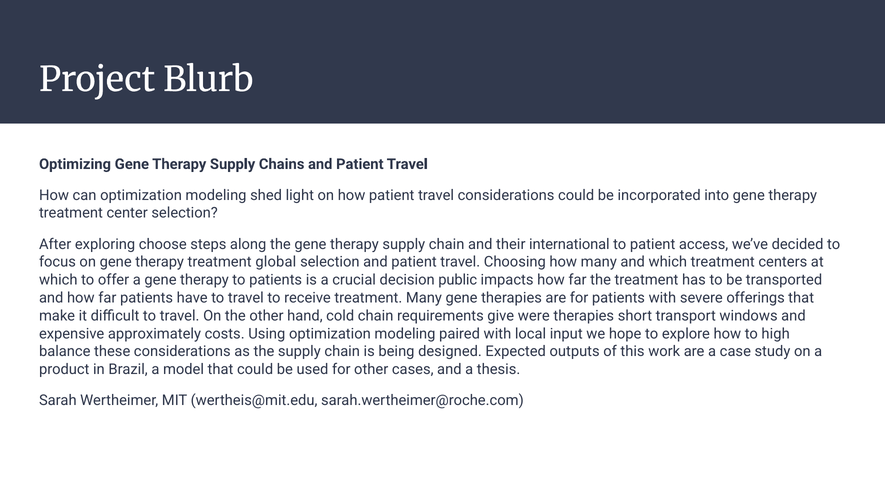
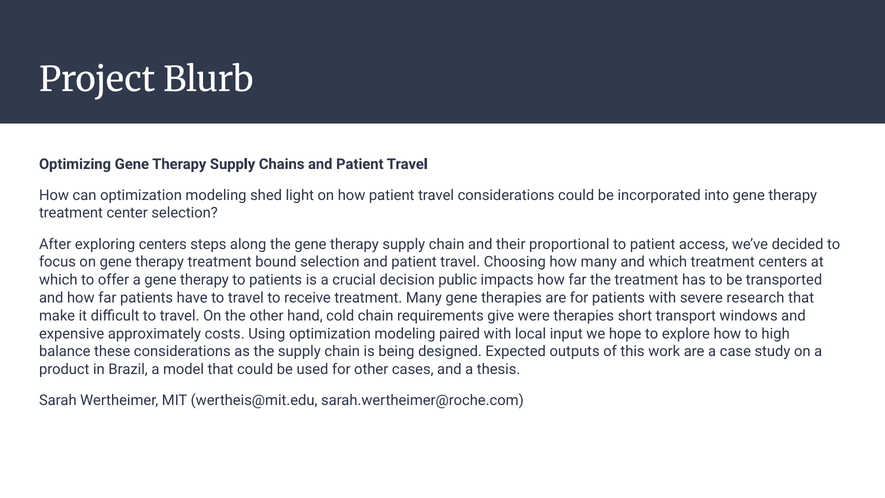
exploring choose: choose -> centers
international: international -> proportional
global: global -> bound
offerings: offerings -> research
